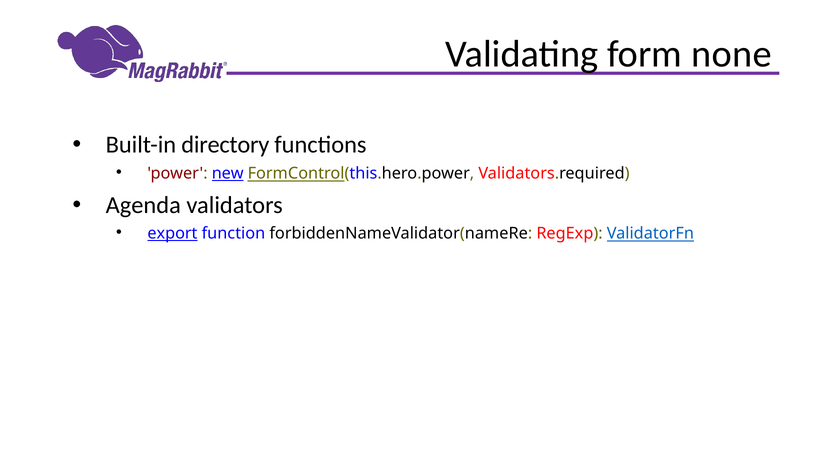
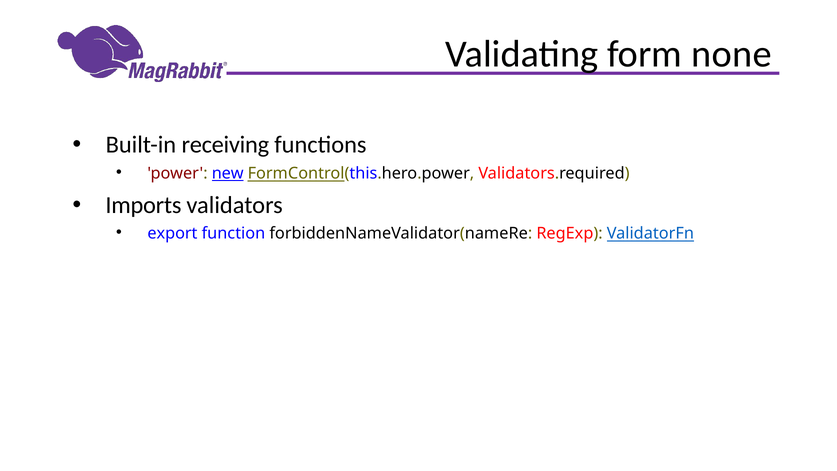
directory: directory -> receiving
Agenda: Agenda -> Imports
export underline: present -> none
